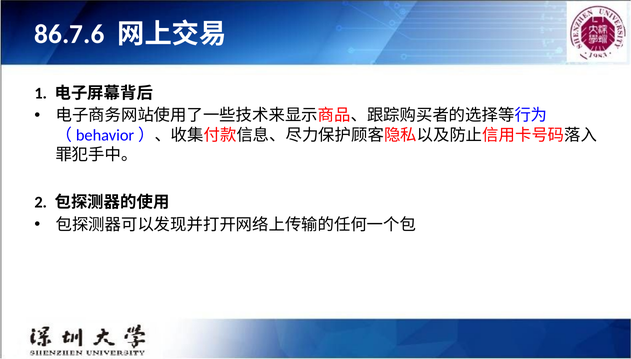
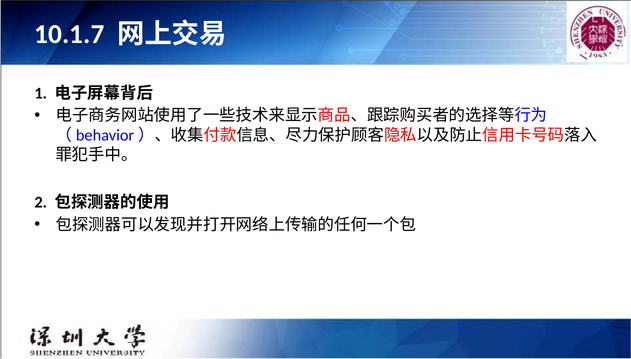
86.7.6: 86.7.6 -> 10.1.7
